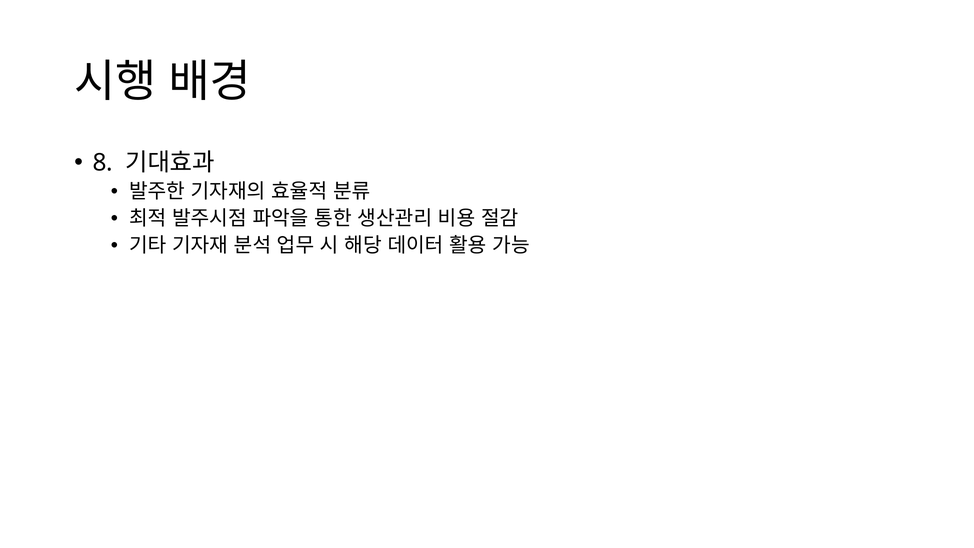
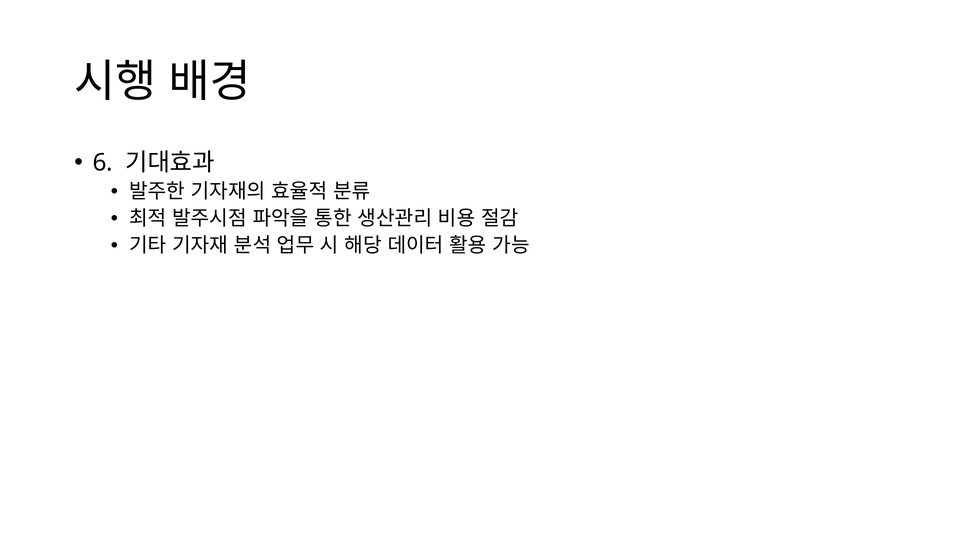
8: 8 -> 6
